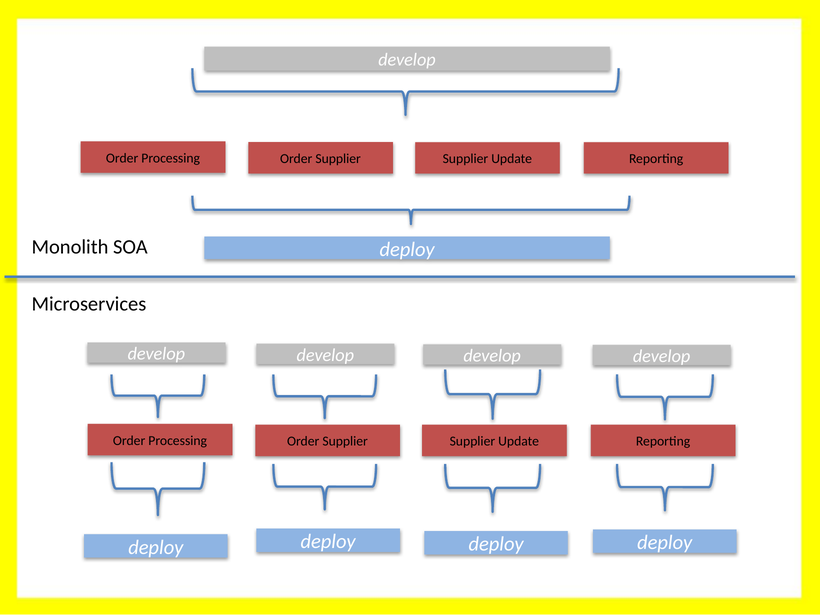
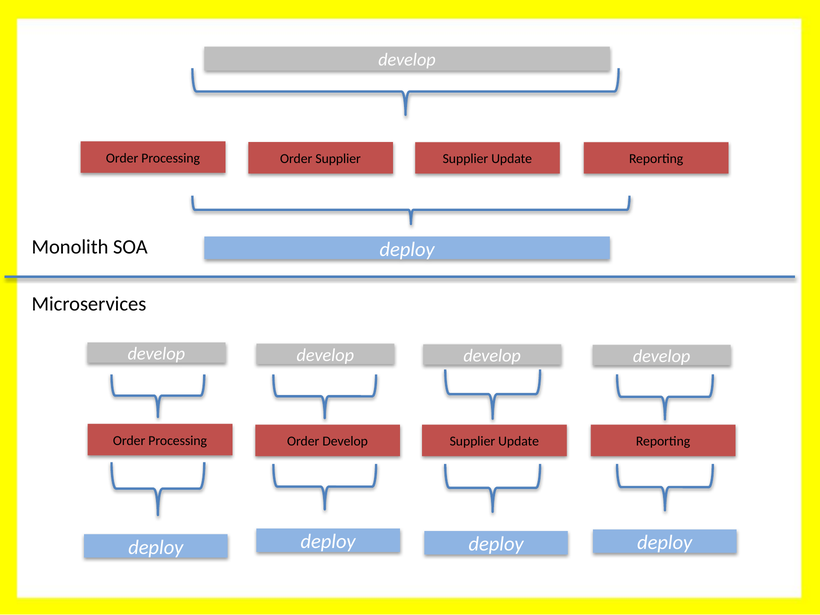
Supplier at (345, 441): Supplier -> Develop
